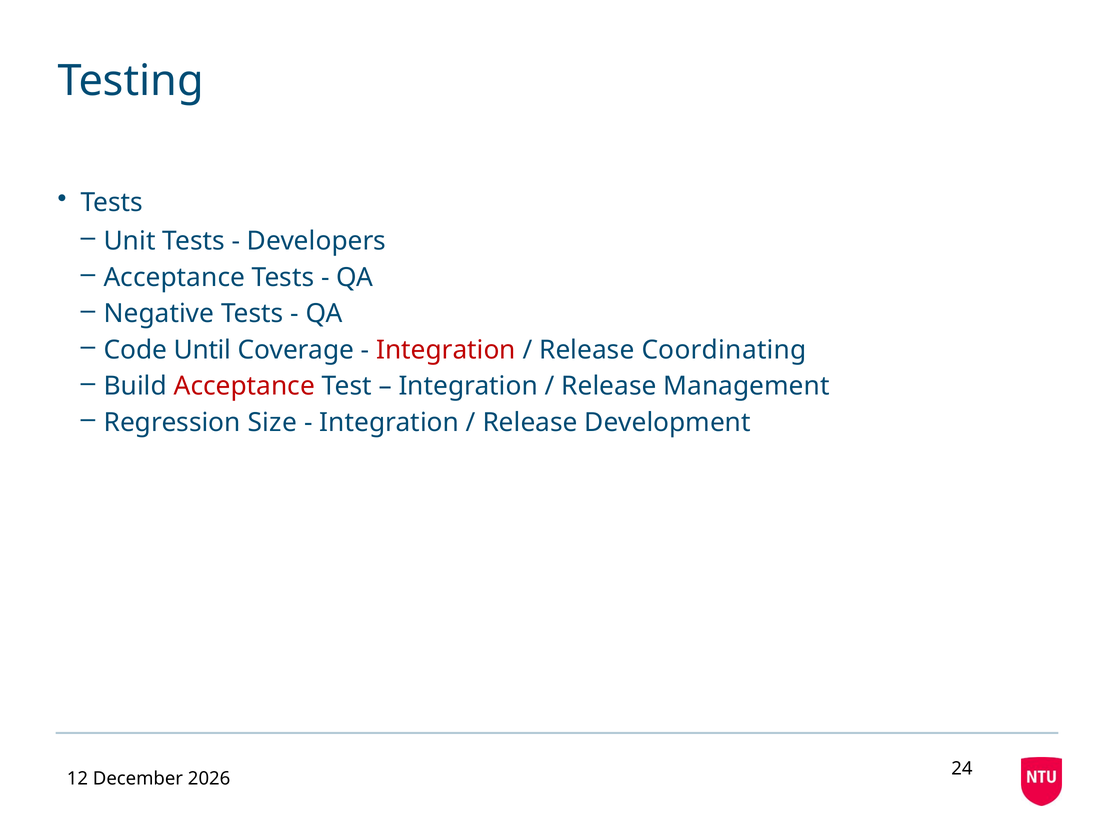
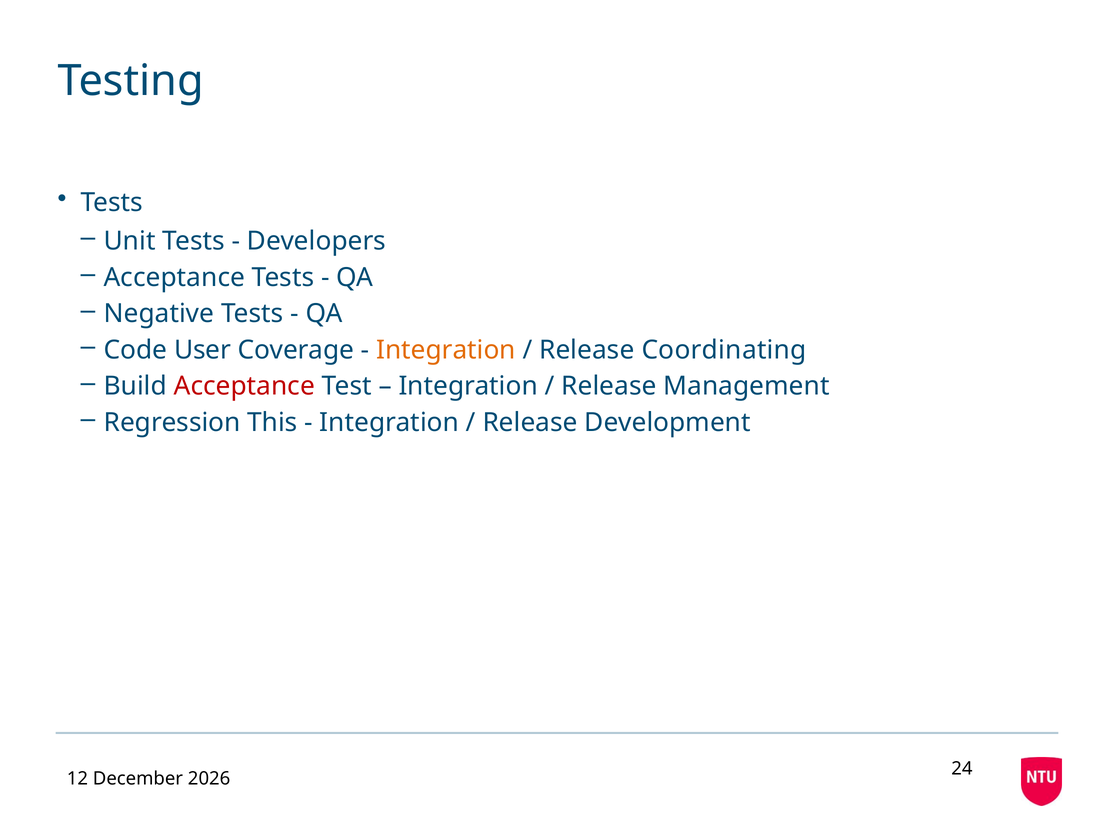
Until: Until -> User
Integration at (446, 350) colour: red -> orange
Size: Size -> This
